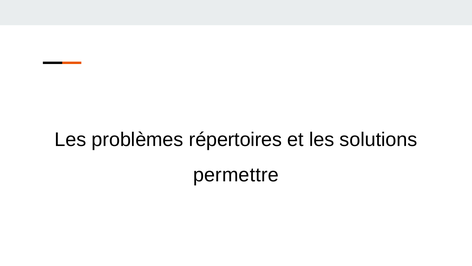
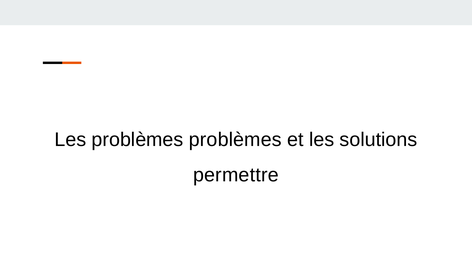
problèmes répertoires: répertoires -> problèmes
